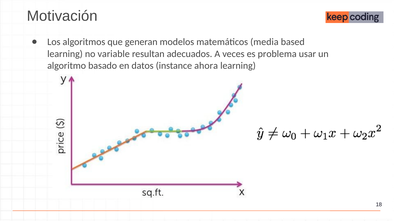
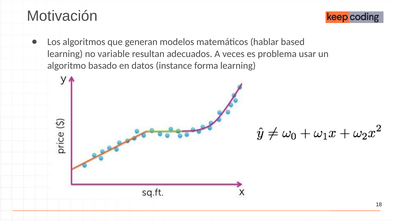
media: media -> hablar
ahora: ahora -> forma
